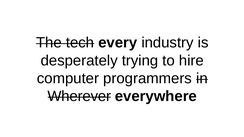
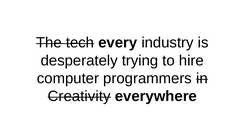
Wherever: Wherever -> Creativity
